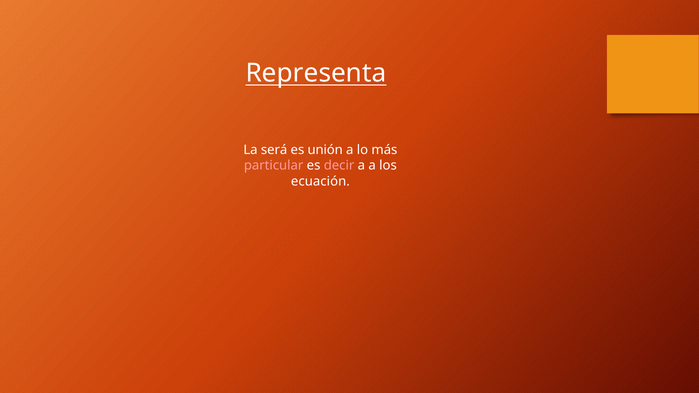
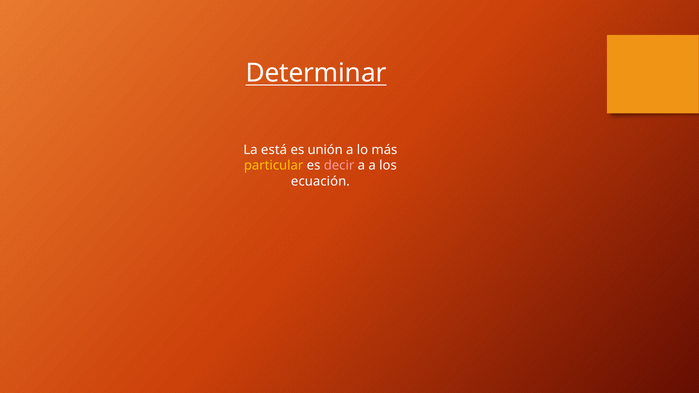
Representa: Representa -> Determinar
será: será -> está
particular colour: pink -> yellow
